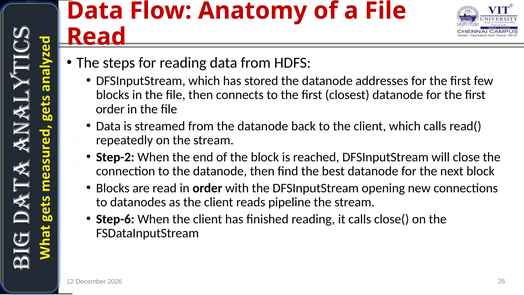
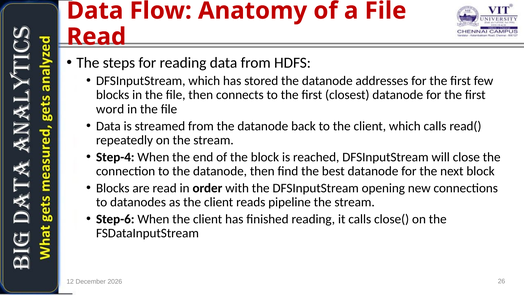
order at (110, 109): order -> word
Step-2: Step-2 -> Step-4
